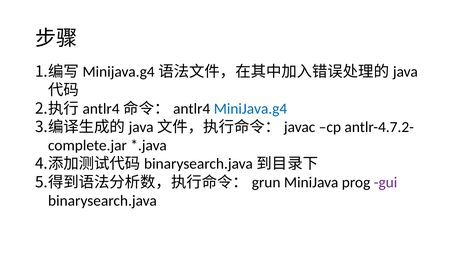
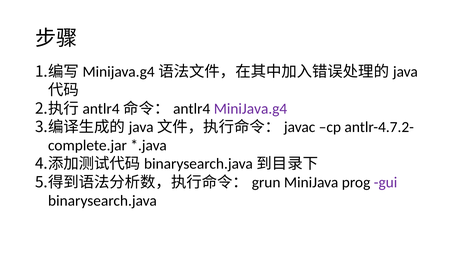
MiniJava.g4 colour: blue -> purple
